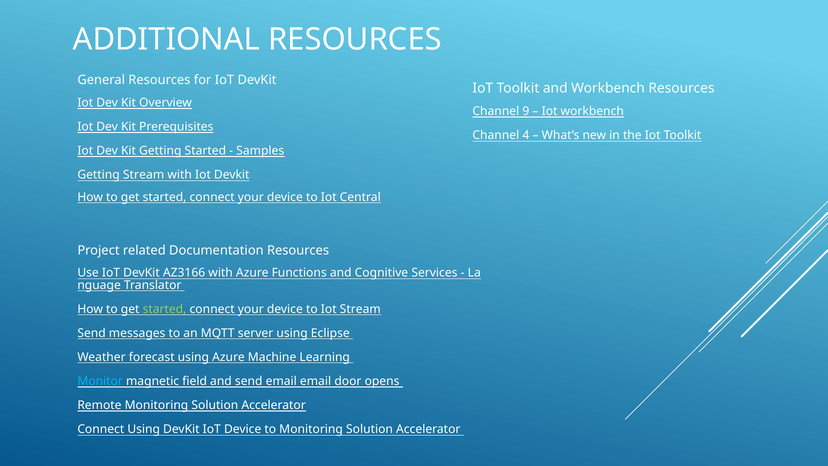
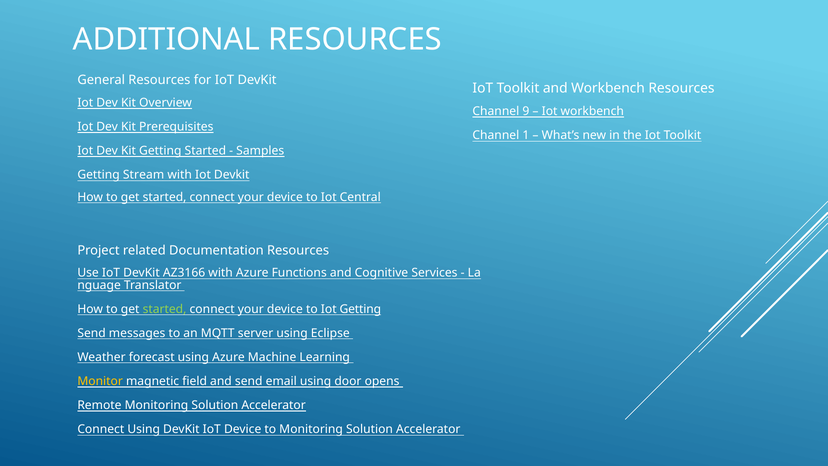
4: 4 -> 1
Iot Stream: Stream -> Getting
Monitor colour: light blue -> yellow
email email: email -> using
